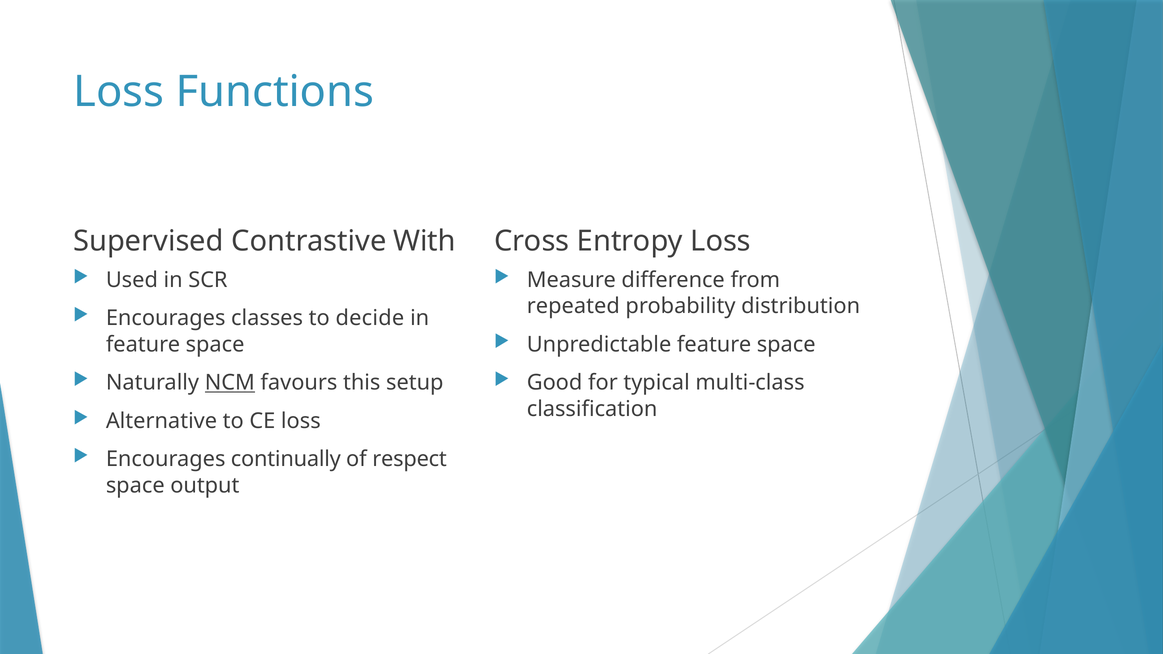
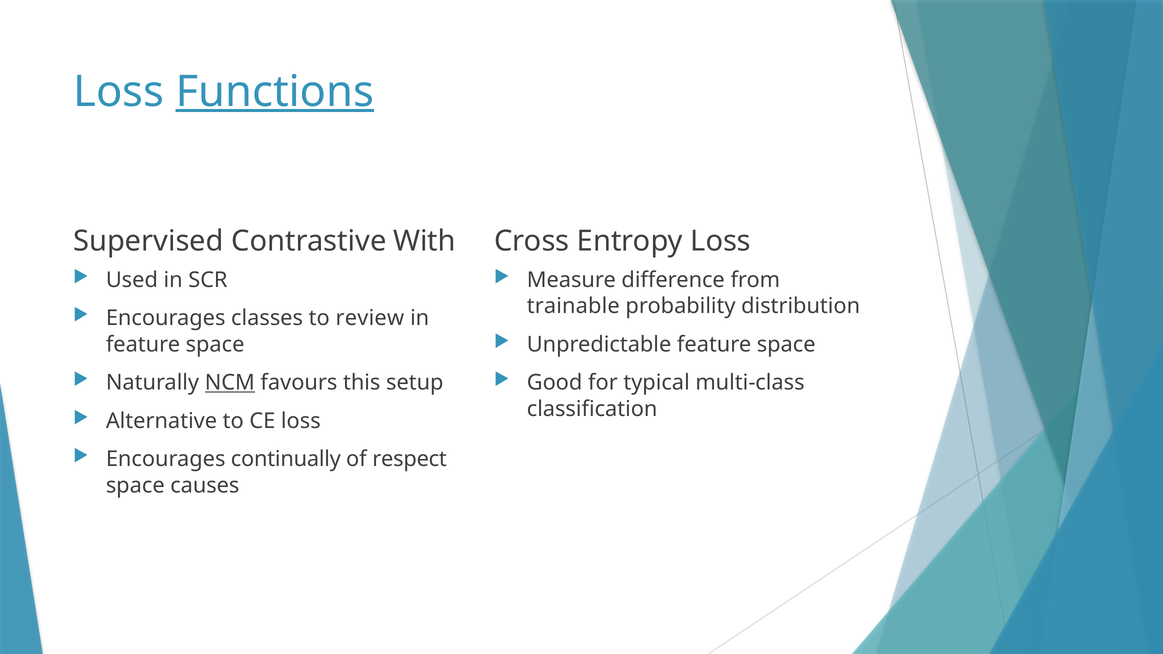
Functions underline: none -> present
repeated: repeated -> trainable
decide: decide -> review
output: output -> causes
